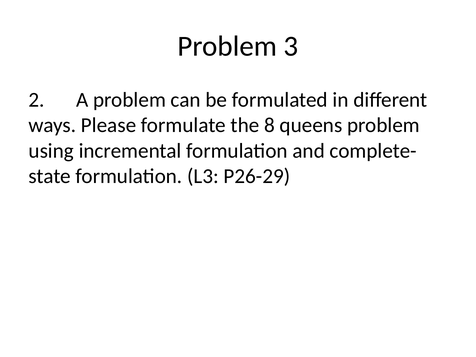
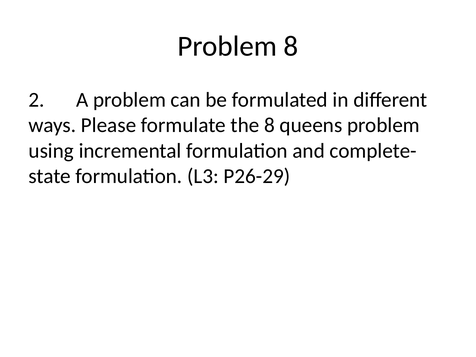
Problem 3: 3 -> 8
